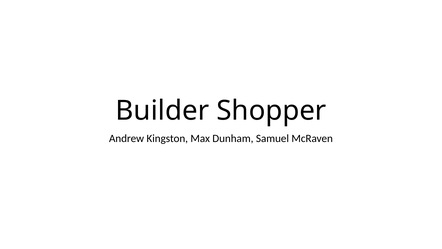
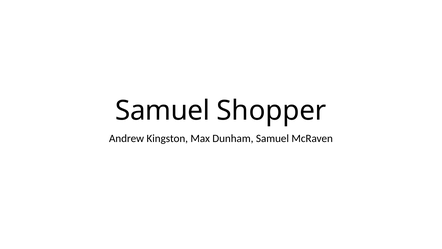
Builder at (162, 110): Builder -> Samuel
